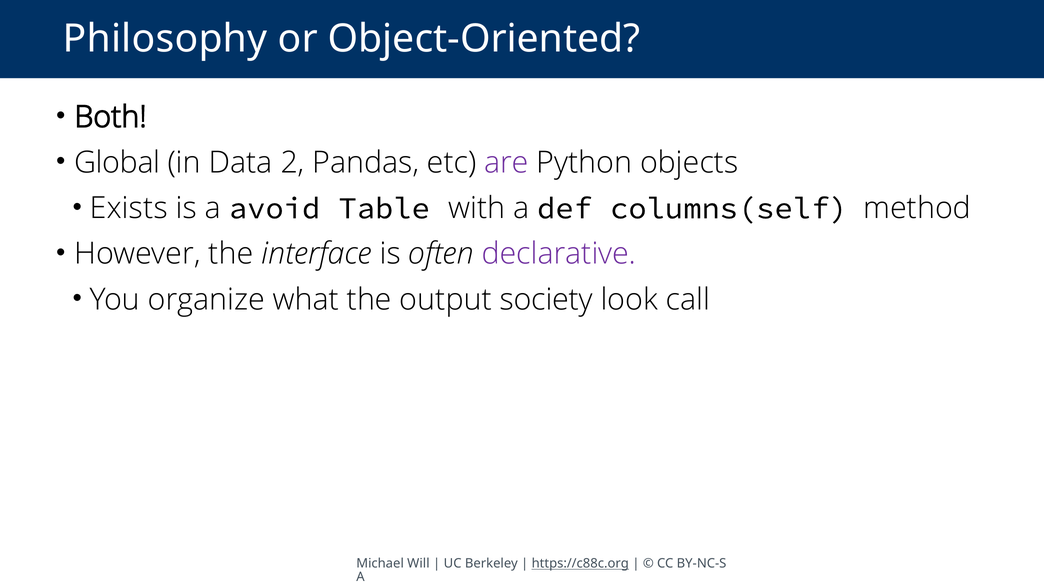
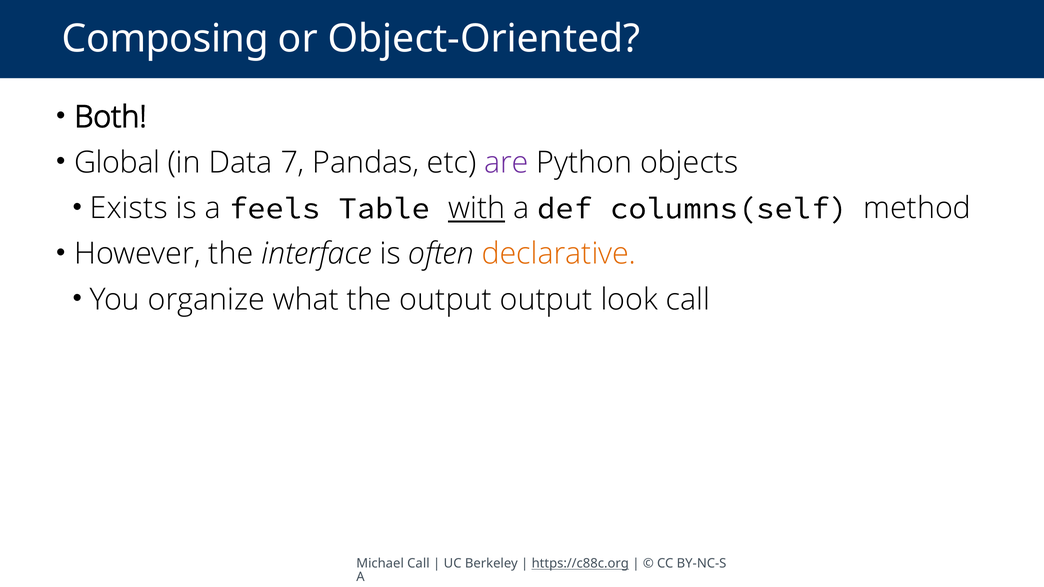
Philosophy: Philosophy -> Composing
2: 2 -> 7
avoid: avoid -> feels
with underline: none -> present
declarative colour: purple -> orange
output society: society -> output
Michael Will: Will -> Call
